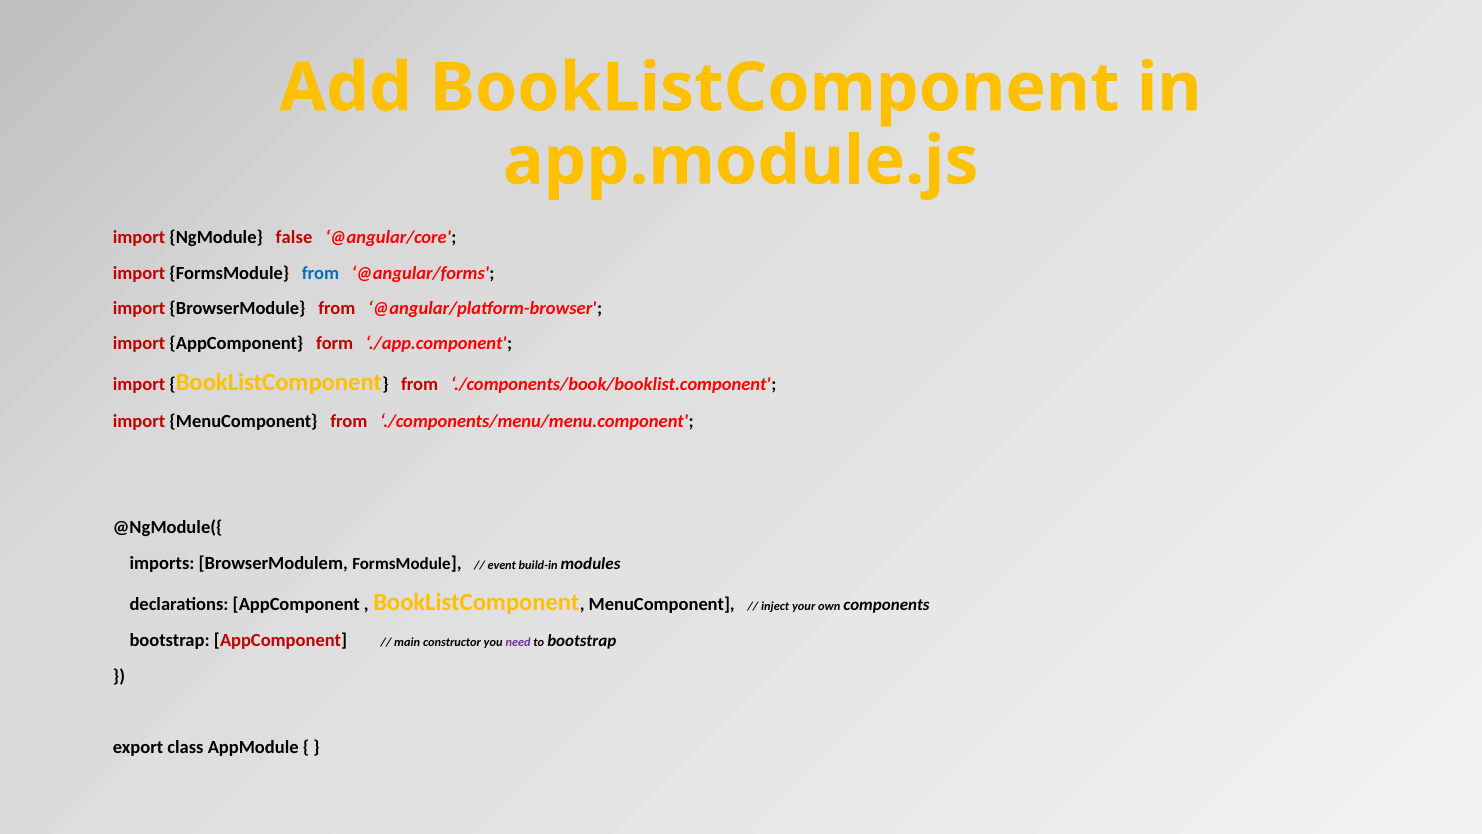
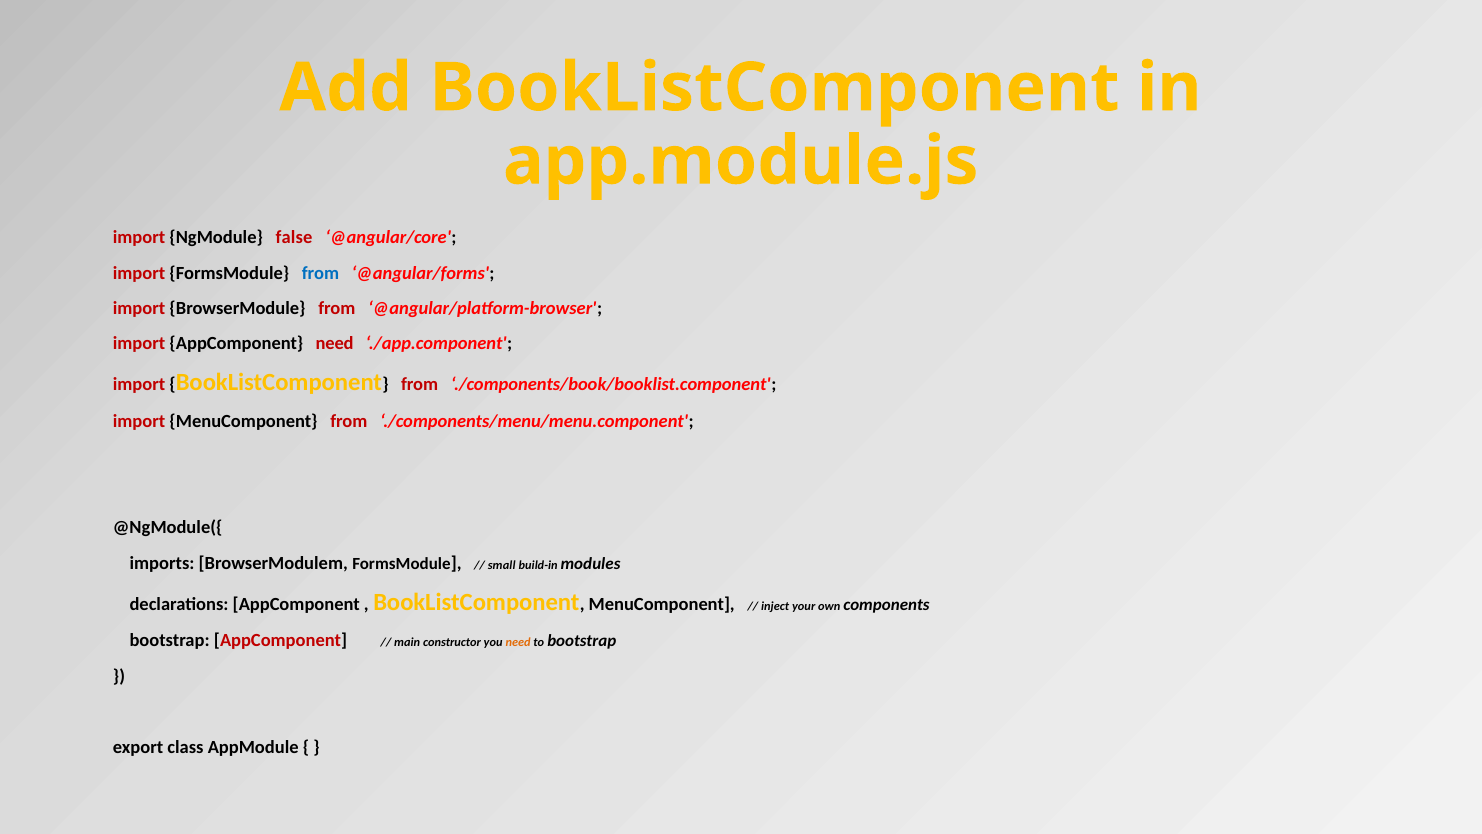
AppComponent form: form -> need
event: event -> small
need at (518, 643) colour: purple -> orange
